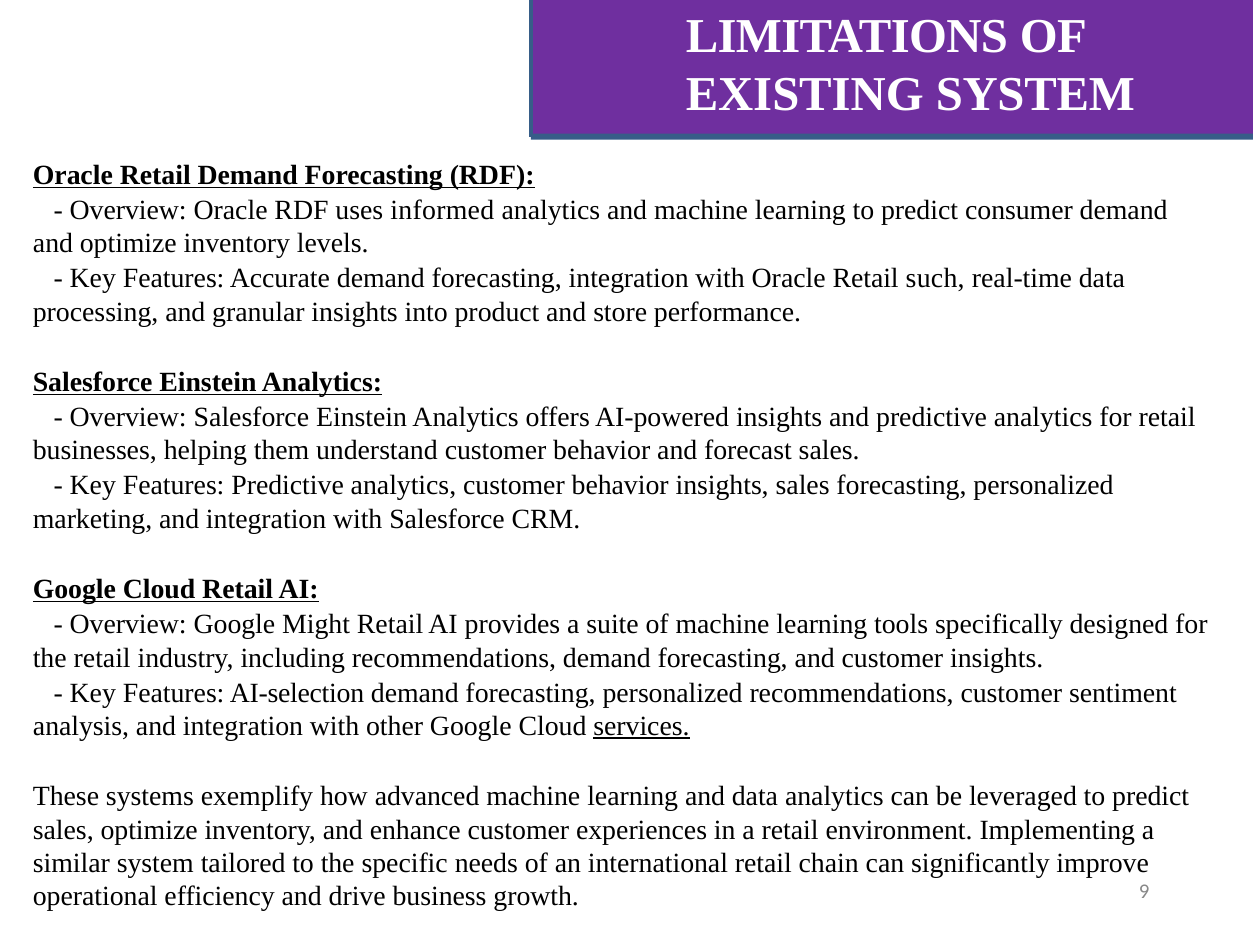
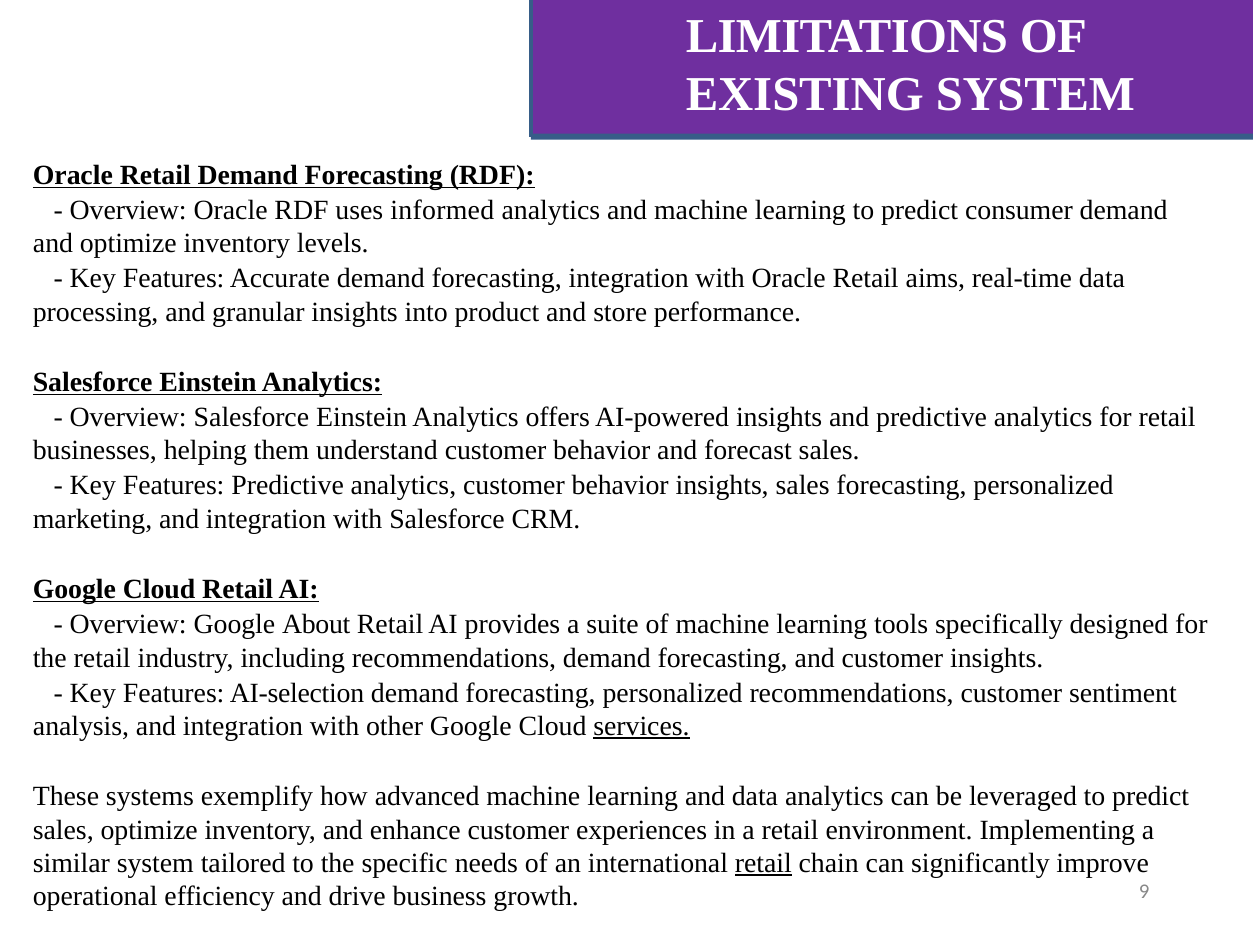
such: such -> aims
Might: Might -> About
retail at (763, 864) underline: none -> present
